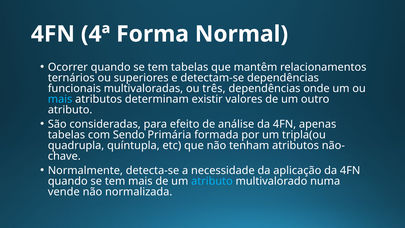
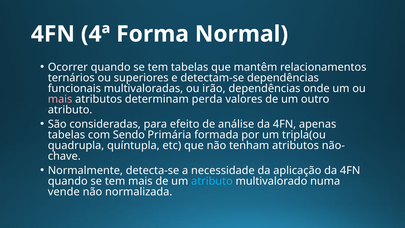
três: três -> irão
mais at (60, 99) colour: light blue -> pink
existir: existir -> perda
